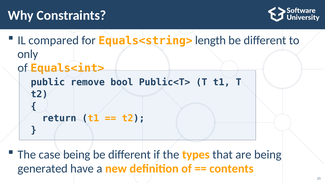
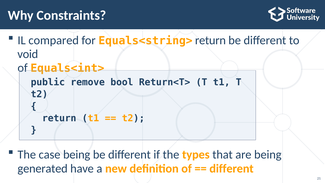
Equals<string> length: length -> return
only: only -> void
Public<T>: Public<T> -> Return<T>
contents at (231, 168): contents -> different
